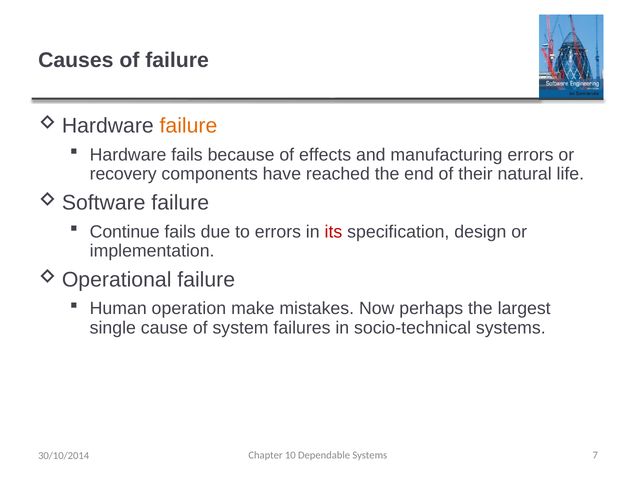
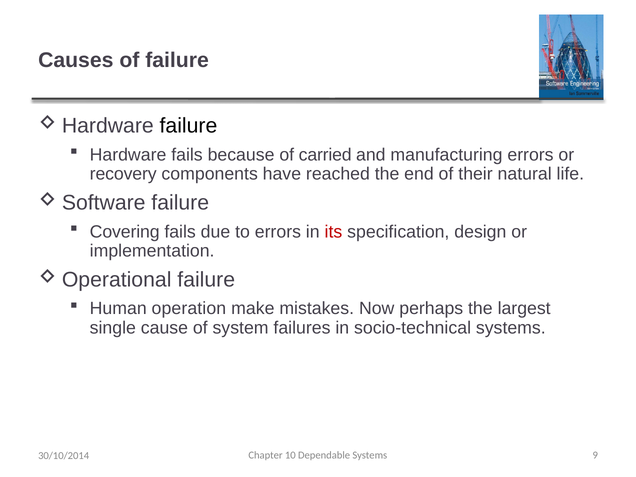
failure at (188, 126) colour: orange -> black
effects: effects -> carried
Continue: Continue -> Covering
7: 7 -> 9
